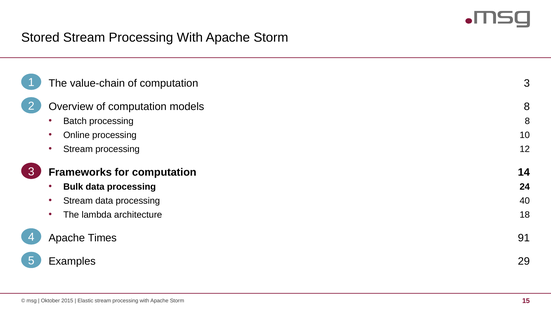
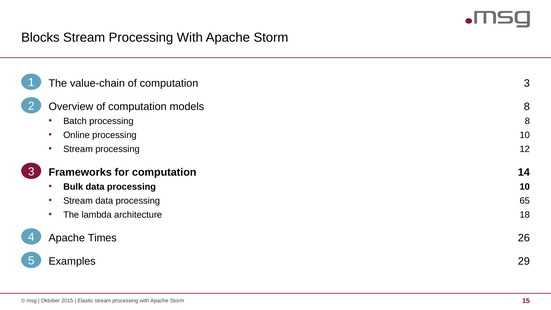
Stored: Stored -> Blocks
data processing 24: 24 -> 10
40: 40 -> 65
91: 91 -> 26
